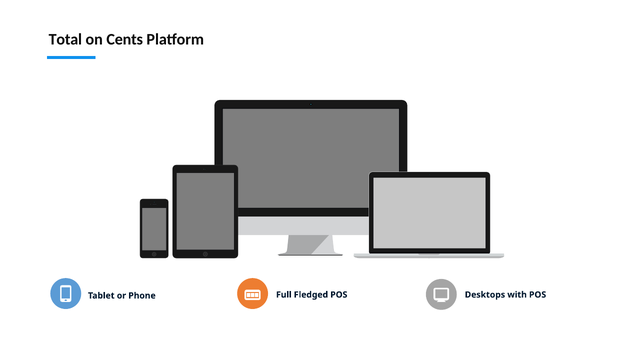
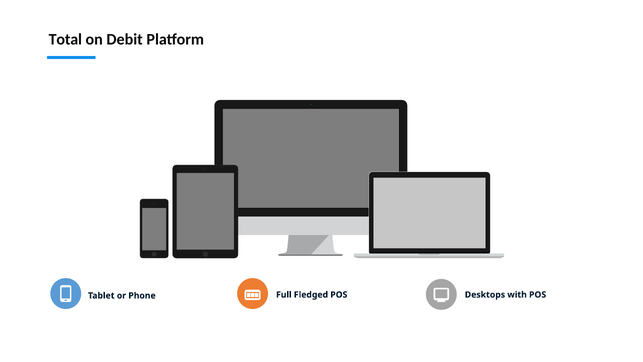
Cents: Cents -> Debit
